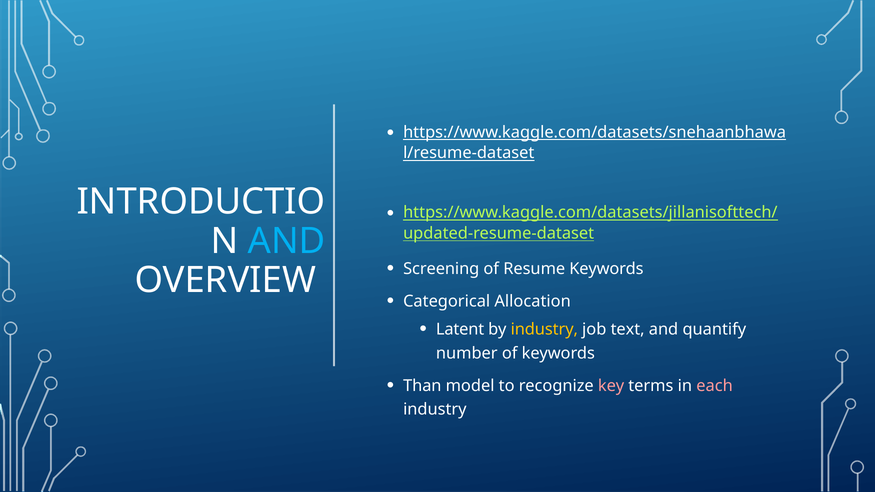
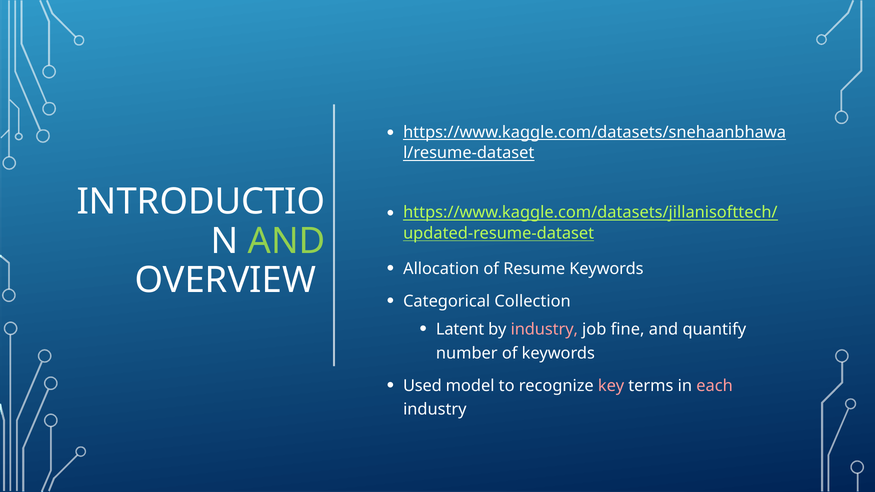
AND at (287, 241) colour: light blue -> light green
Screening: Screening -> Allocation
Allocation: Allocation -> Collection
industry at (544, 330) colour: yellow -> pink
text: text -> fine
Than: Than -> Used
